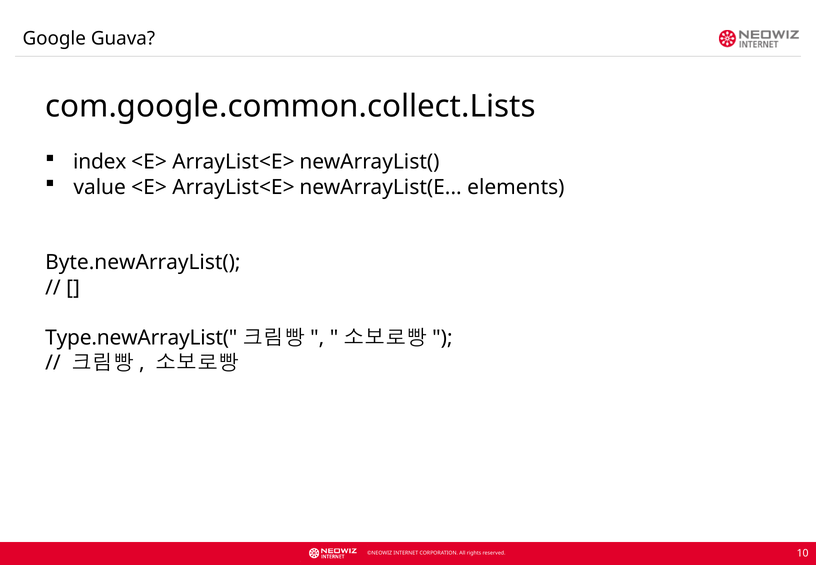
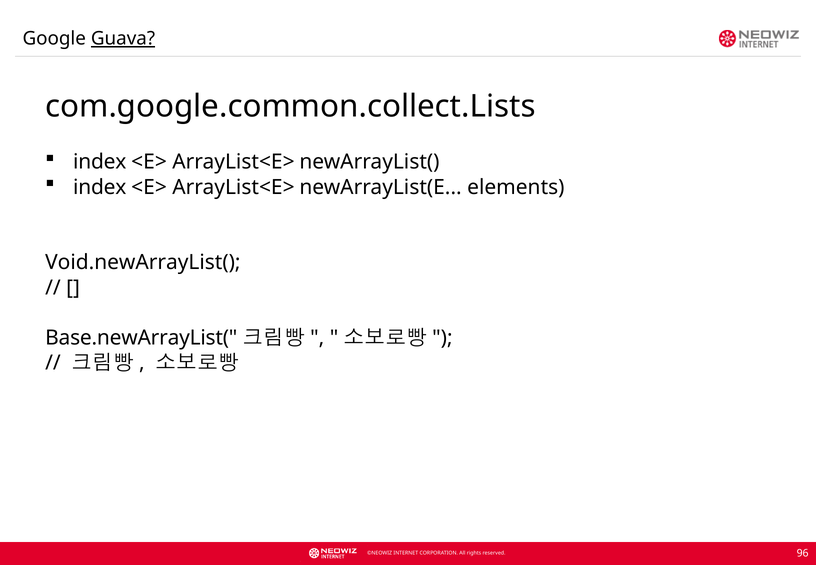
Guava underline: none -> present
value at (100, 187): value -> index
Byte.newArrayList(: Byte.newArrayList( -> Void.newArrayList(
Type.newArrayList(: Type.newArrayList( -> Base.newArrayList(
10: 10 -> 96
